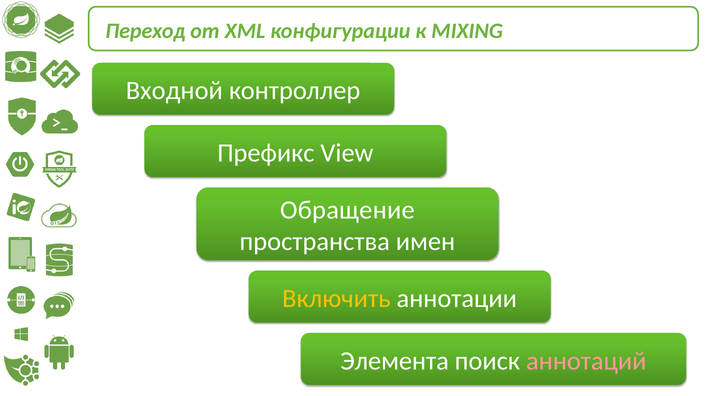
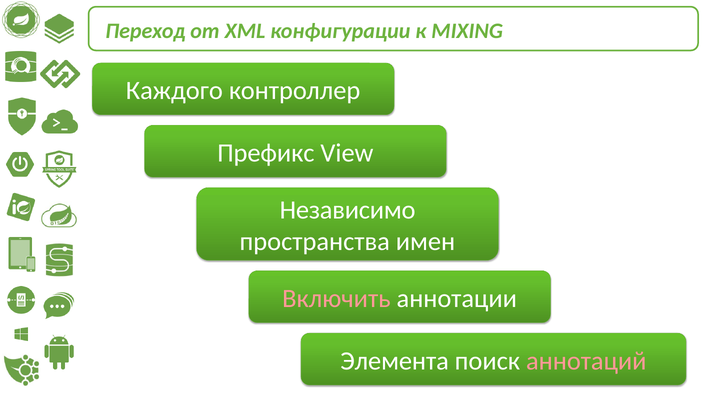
Входной: Входной -> Каждого
Обращение: Обращение -> Независимо
Включить colour: yellow -> pink
